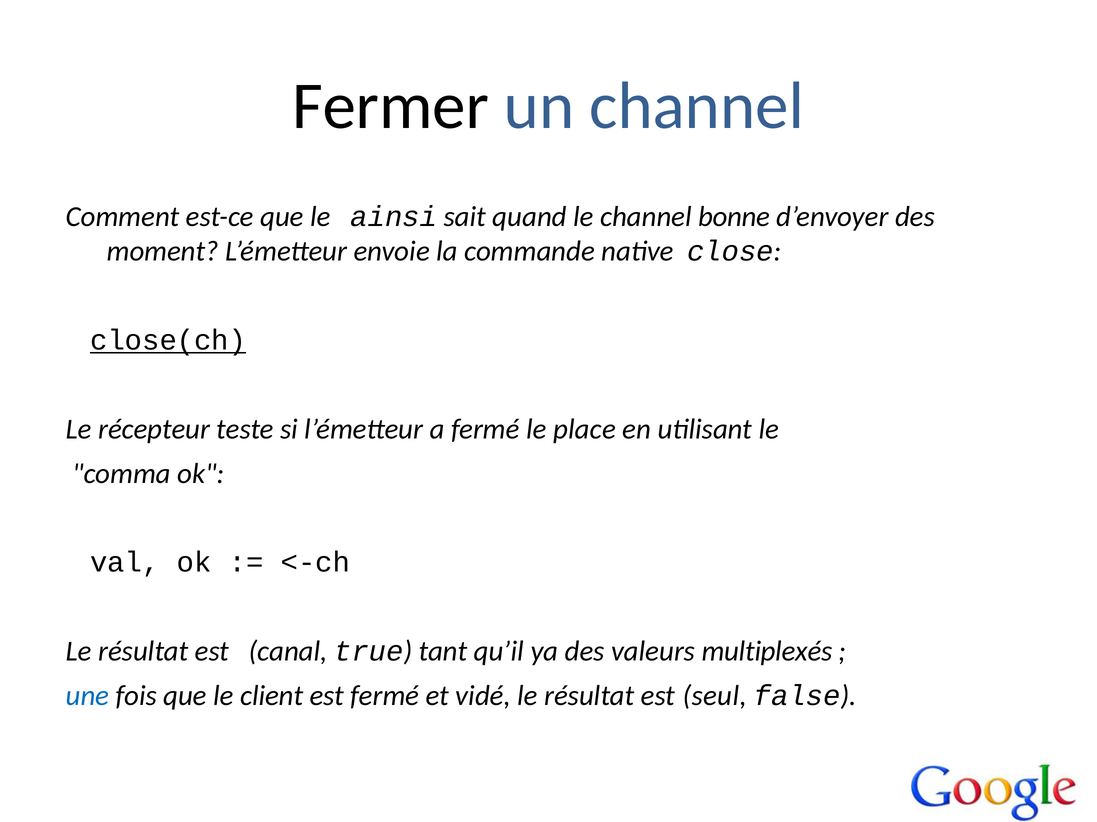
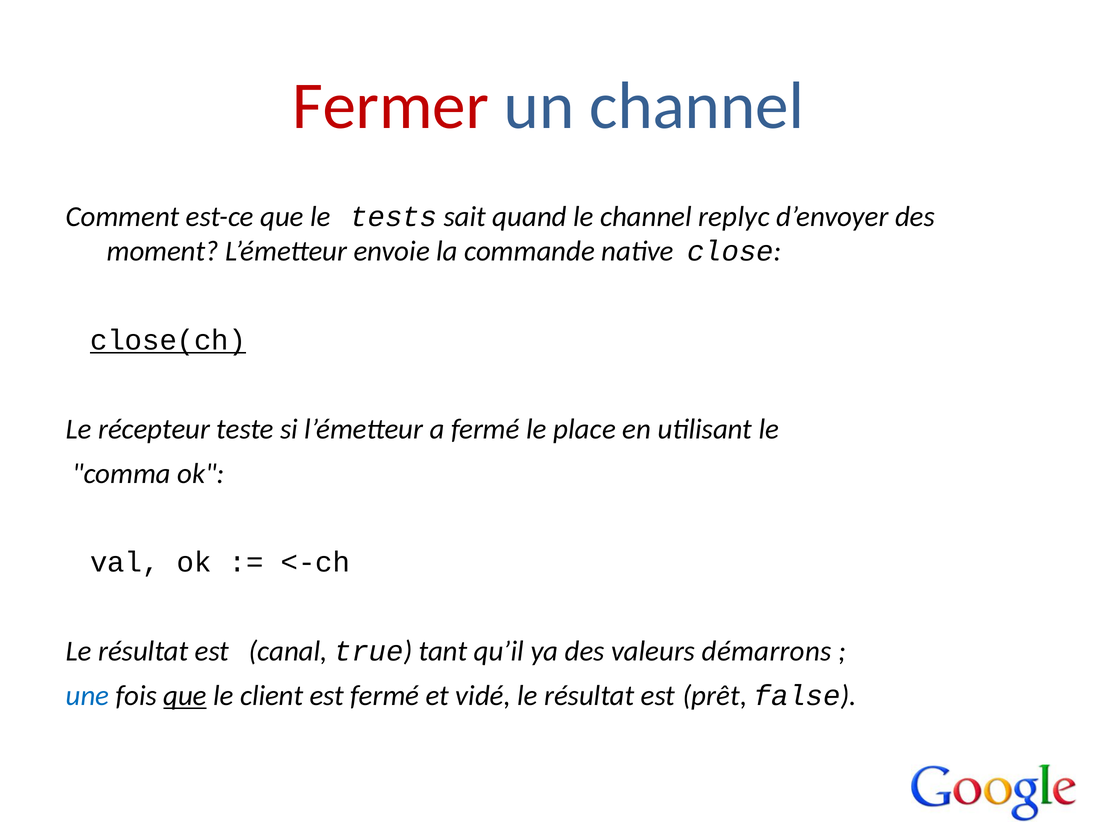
Fermer colour: black -> red
ainsi: ainsi -> tests
bonne: bonne -> replyc
multiplexés: multiplexés -> démarrons
que at (185, 696) underline: none -> present
seul: seul -> prêt
